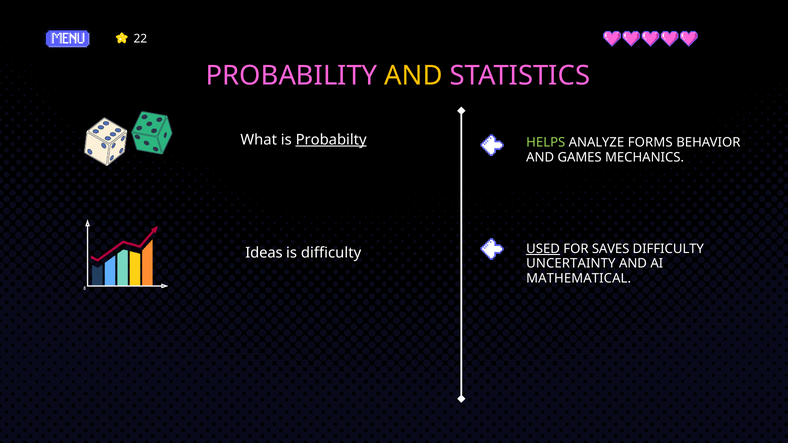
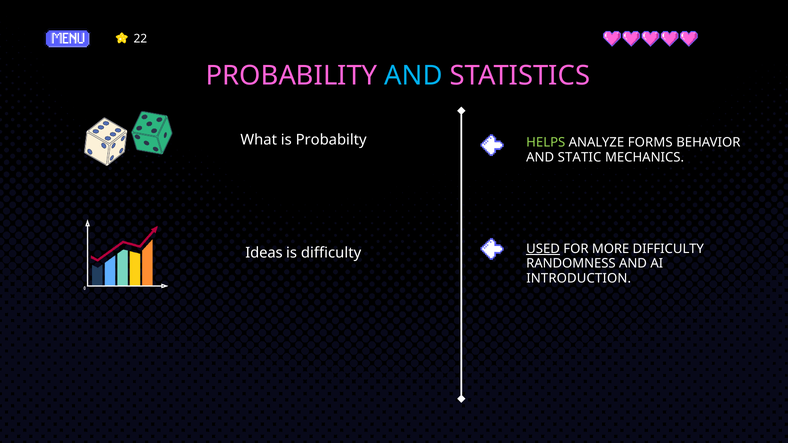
AND at (414, 76) colour: yellow -> light blue
Probabilty underline: present -> none
GAMES: GAMES -> STATIC
SAVES: SAVES -> MORE
UNCERTAINTY: UNCERTAINTY -> RANDOMNESS
MATHEMATICAL: MATHEMATICAL -> INTRODUCTION
